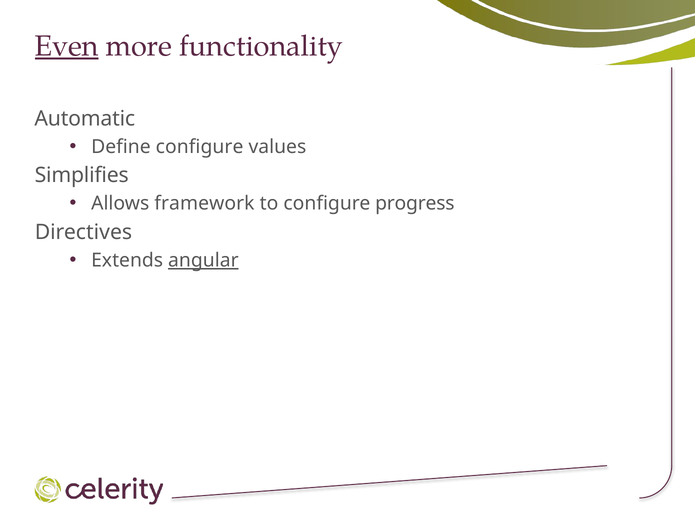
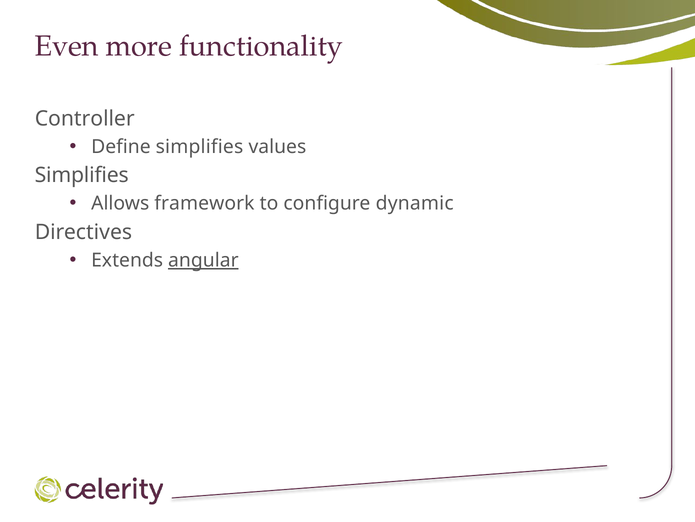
Even underline: present -> none
Automatic: Automatic -> Controller
Define configure: configure -> simplifies
progress: progress -> dynamic
